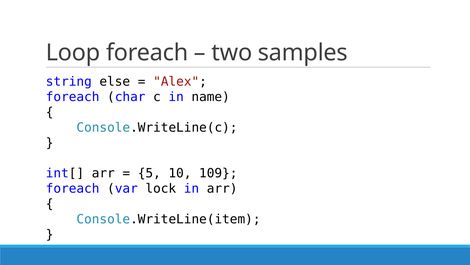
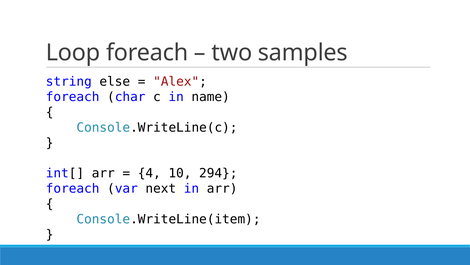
5: 5 -> 4
109: 109 -> 294
lock: lock -> next
